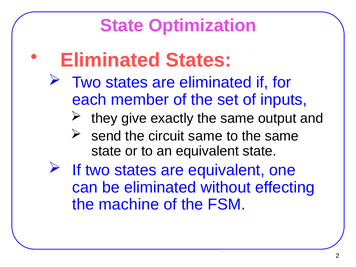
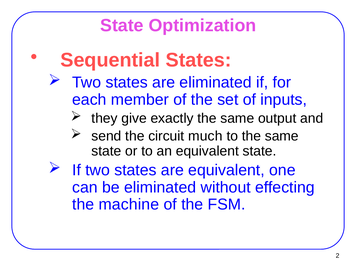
Eliminated at (110, 60): Eliminated -> Sequential
circuit same: same -> much
